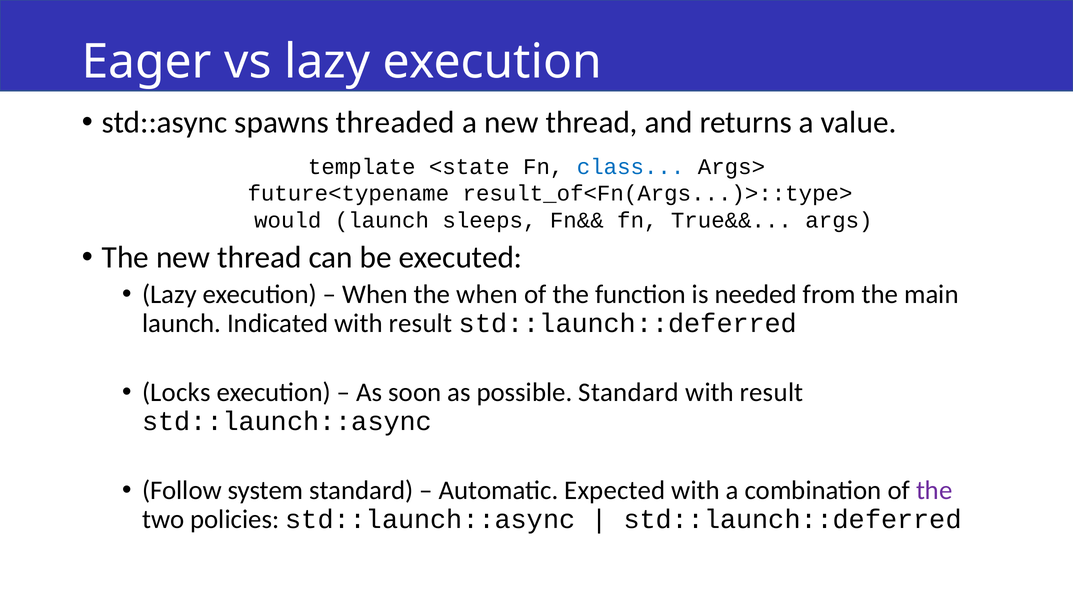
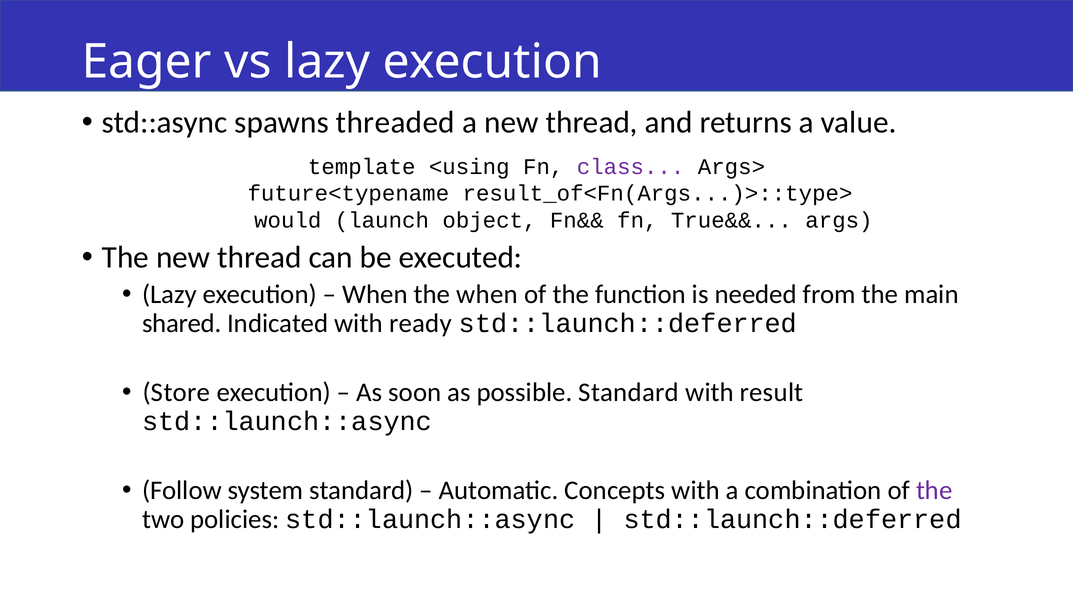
<state: <state -> <using
class colour: blue -> purple
sleeps: sleeps -> object
launch at (182, 323): launch -> shared
Indicated with result: result -> ready
Locks: Locks -> Store
Expected: Expected -> Concepts
